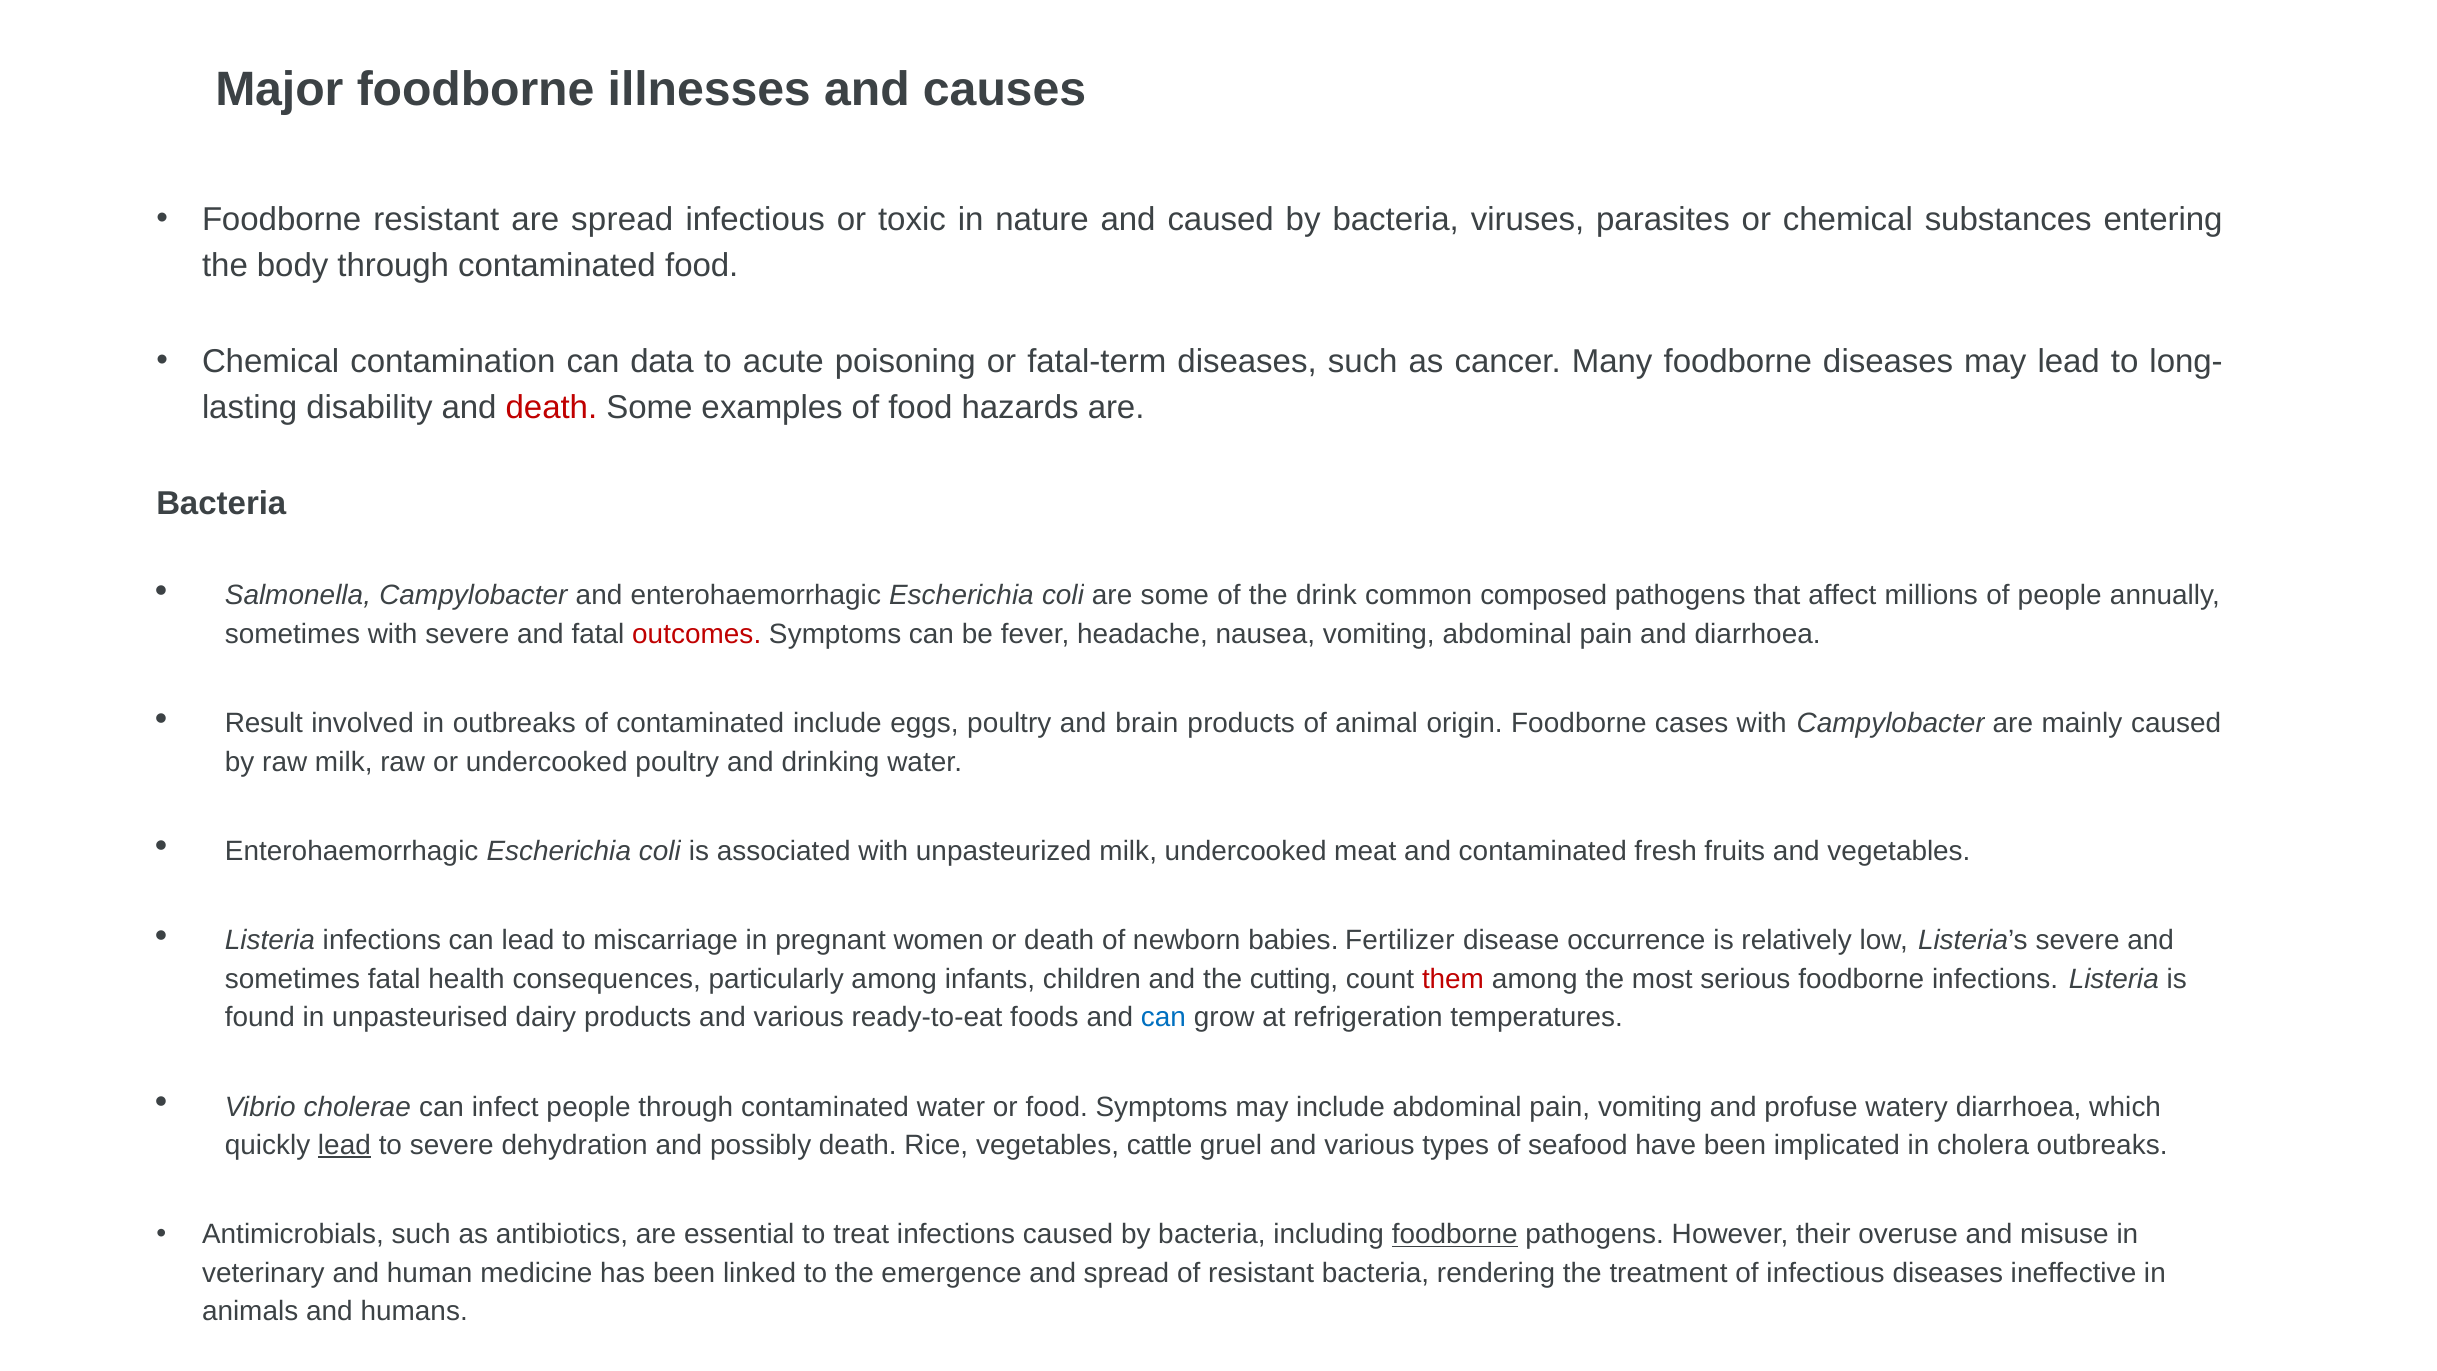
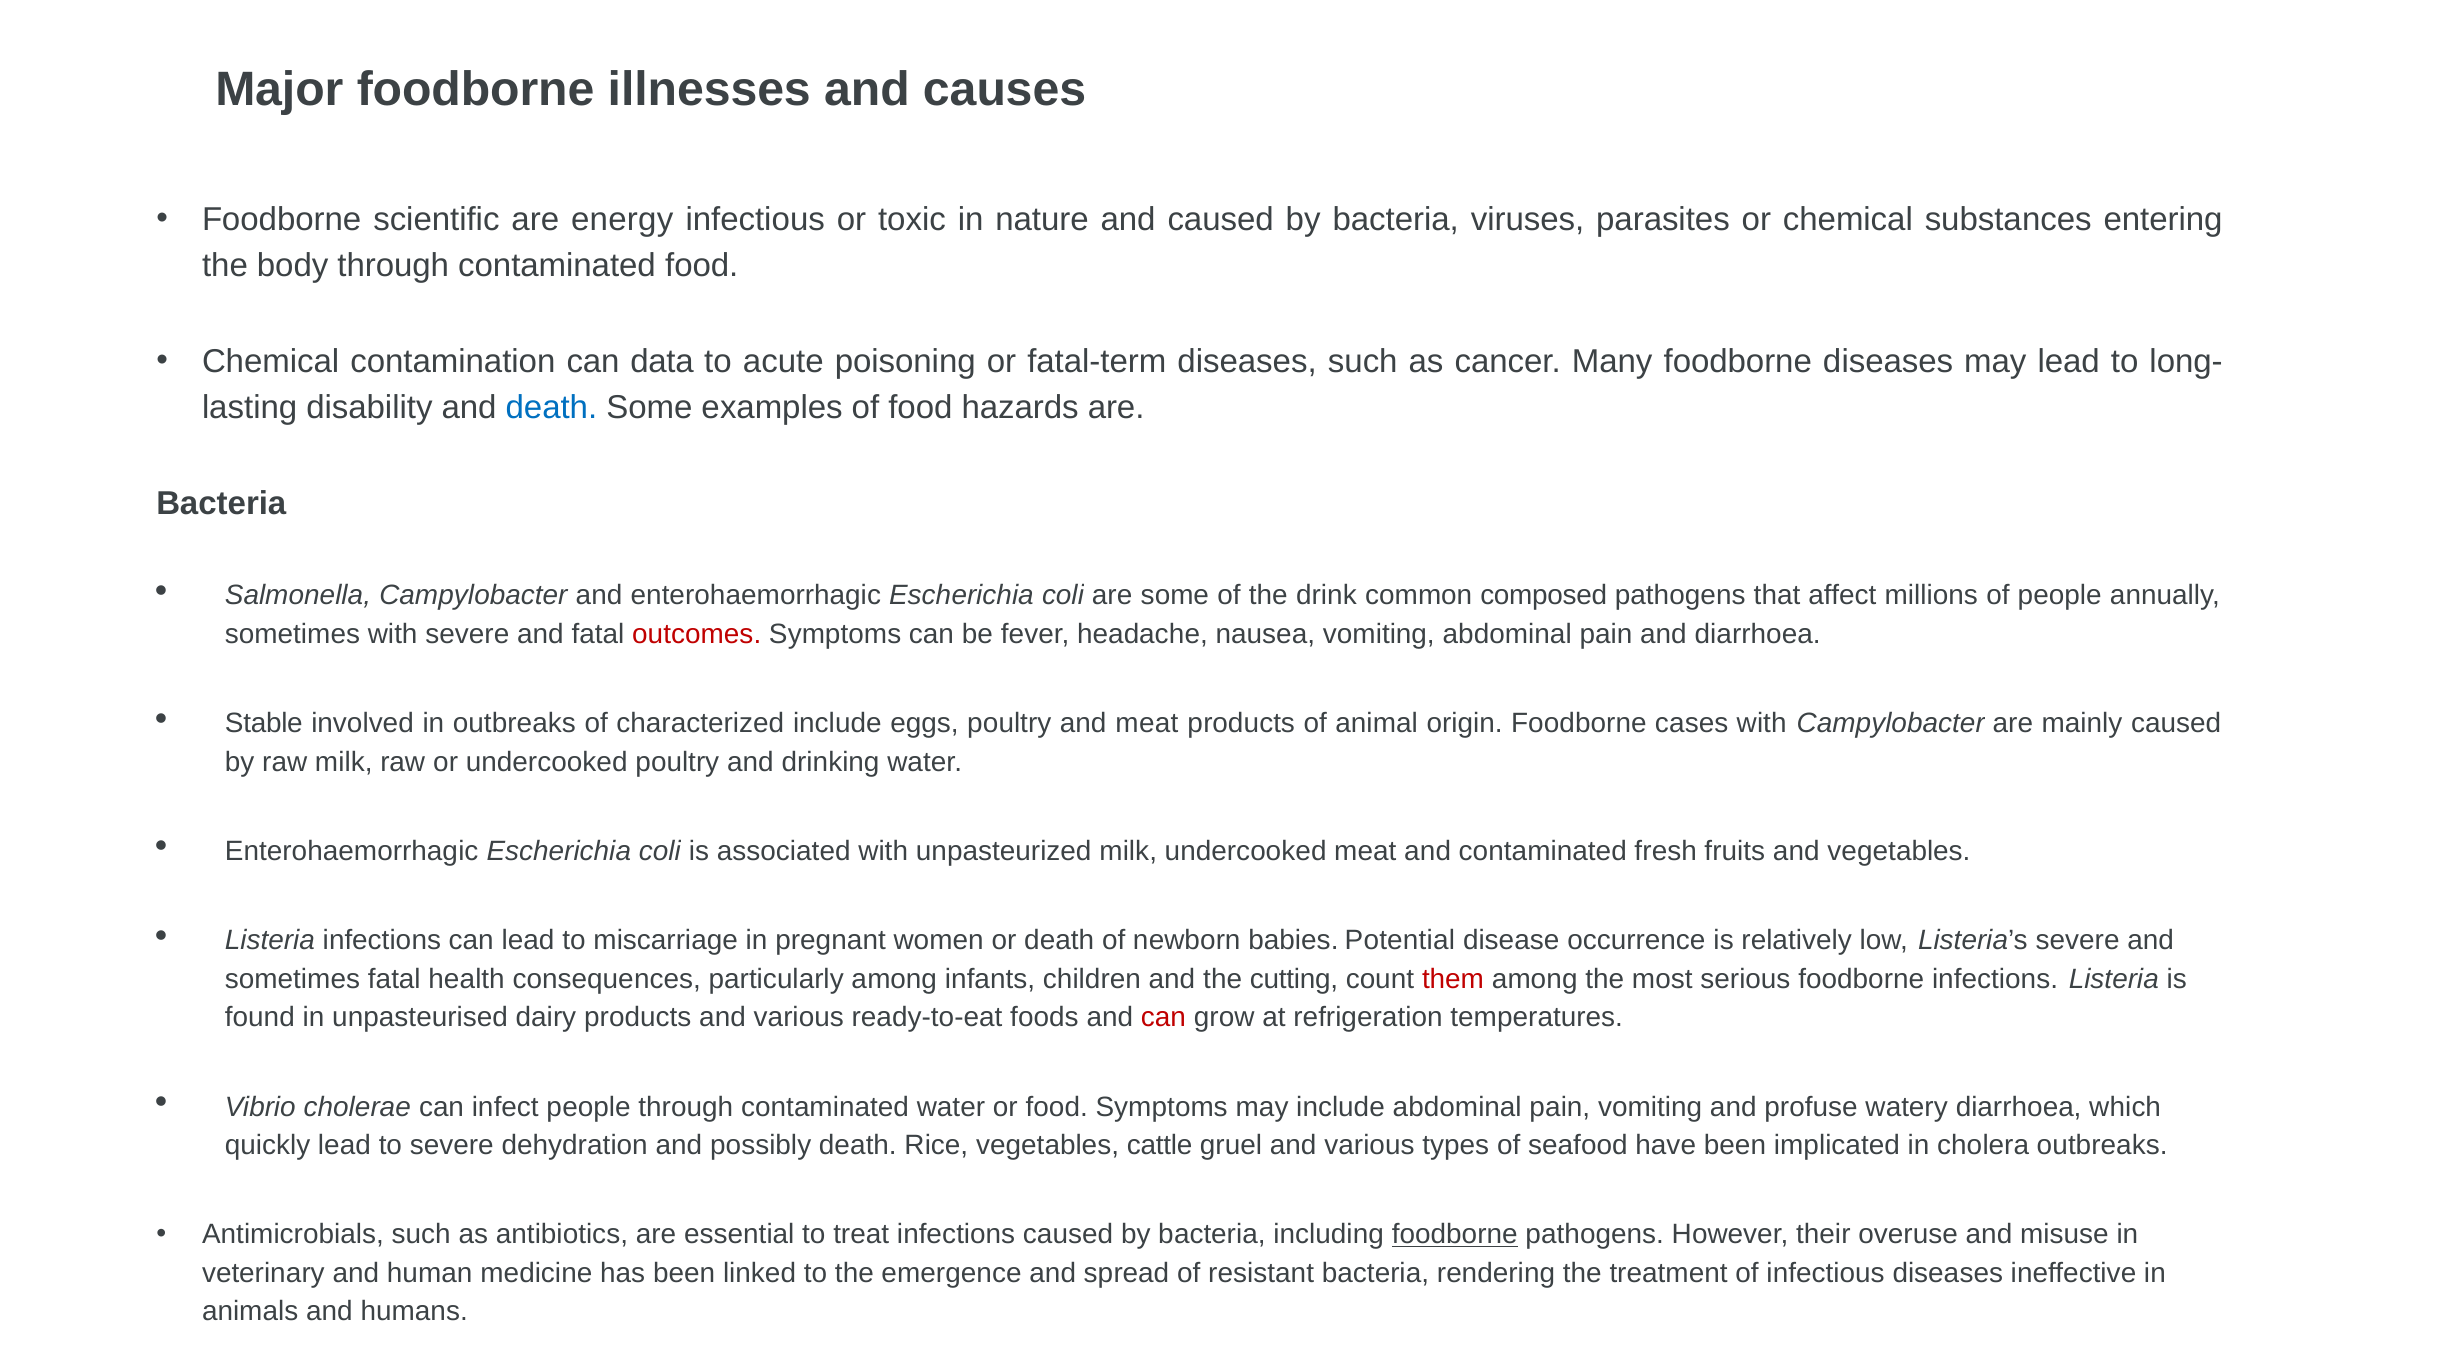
Foodborne resistant: resistant -> scientific
are spread: spread -> energy
death at (551, 407) colour: red -> blue
Result: Result -> Stable
of contaminated: contaminated -> characterized
and brain: brain -> meat
Fertilizer: Fertilizer -> Potential
can at (1163, 1017) colour: blue -> red
lead at (344, 1145) underline: present -> none
